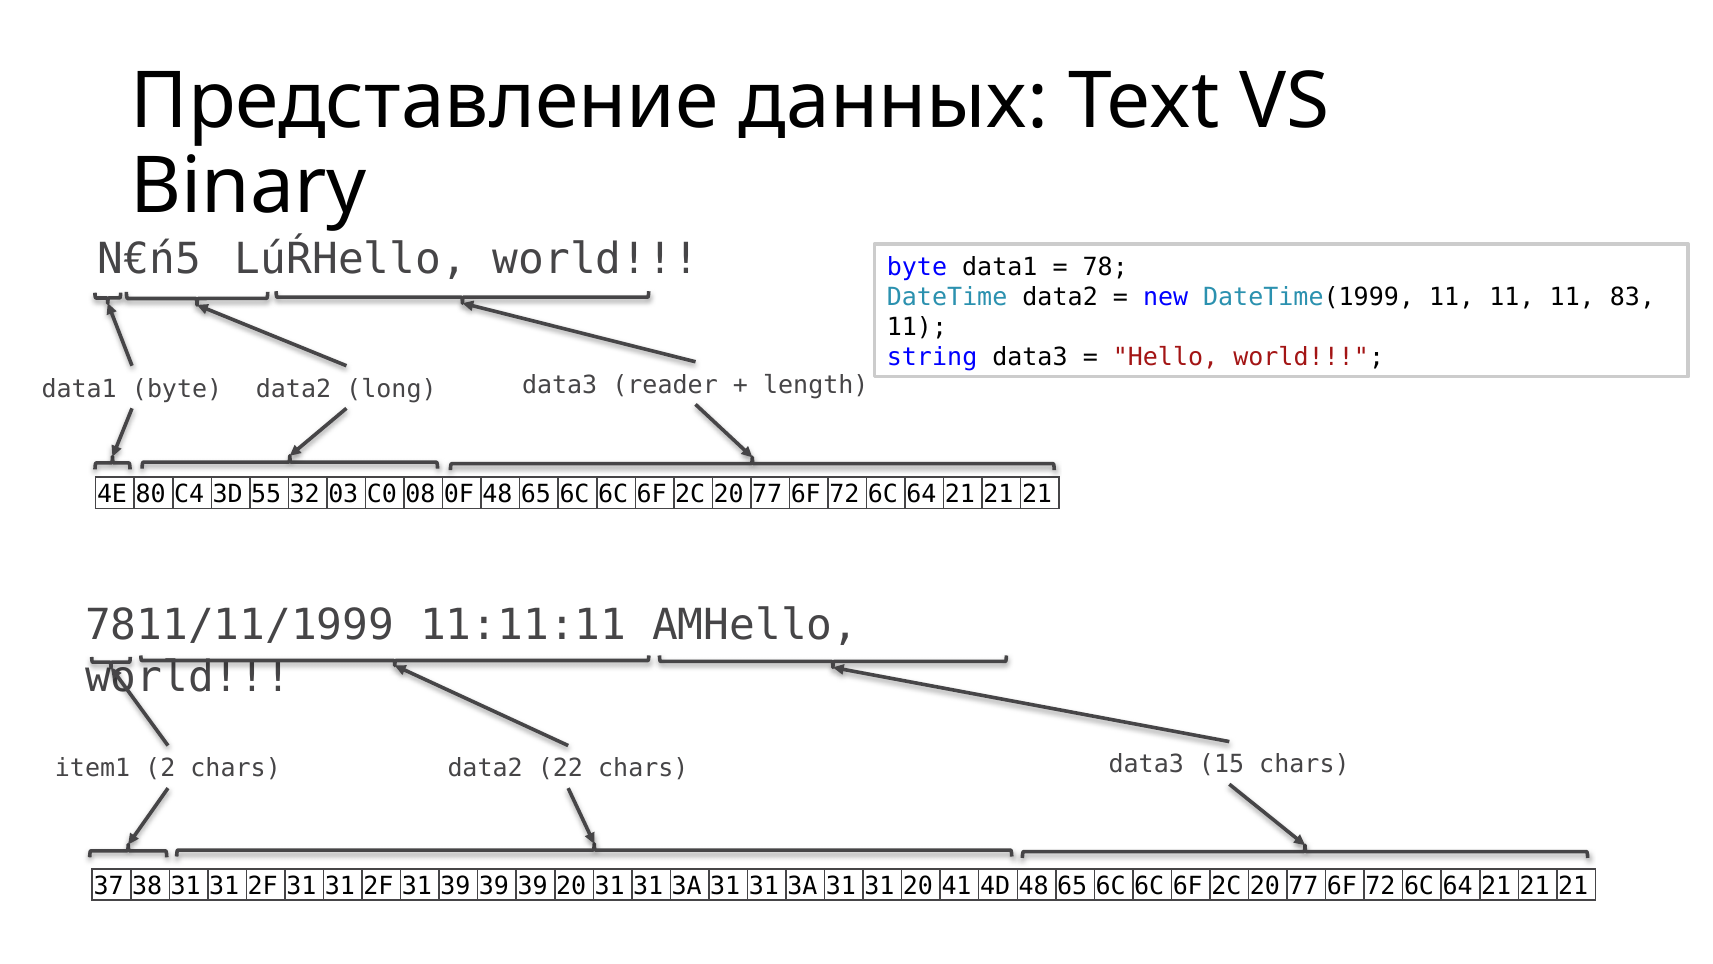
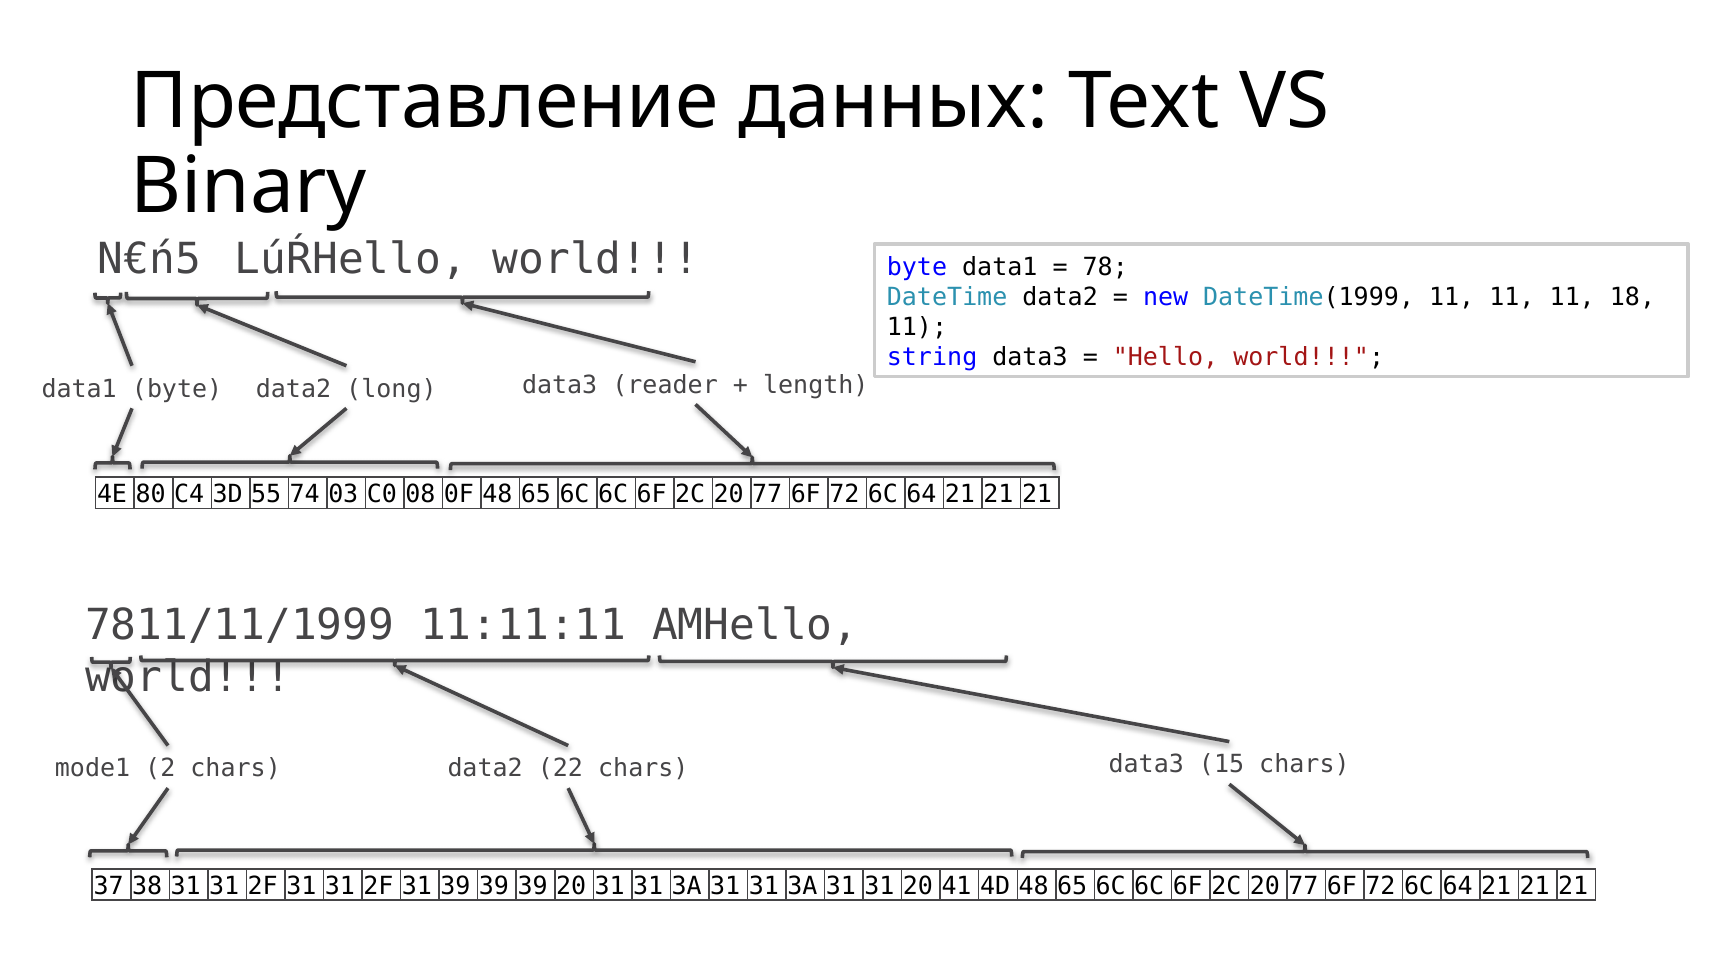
83: 83 -> 18
32: 32 -> 74
item1: item1 -> mode1
